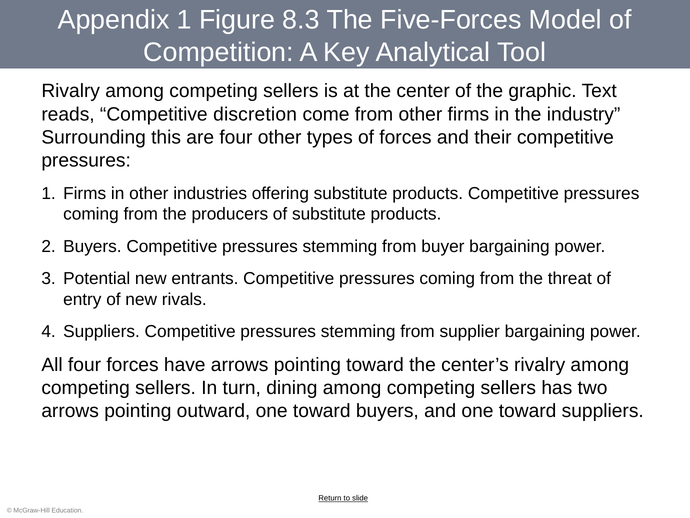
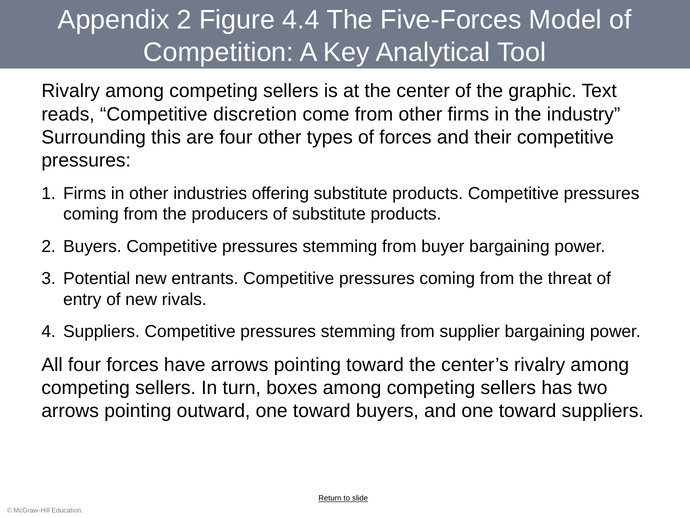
Appendix 1: 1 -> 2
8.3: 8.3 -> 4.4
dining: dining -> boxes
